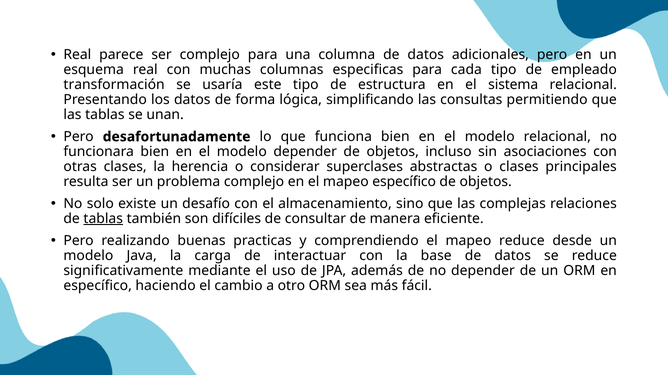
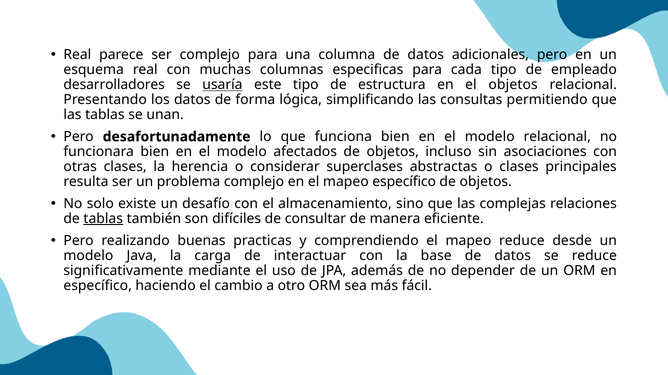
transformación: transformación -> desarrolladores
usaría underline: none -> present
el sistema: sistema -> objetos
modelo depender: depender -> afectados
